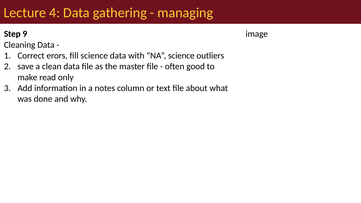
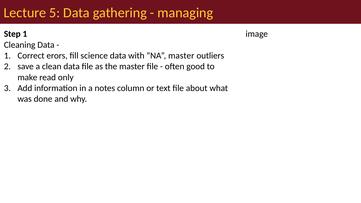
4: 4 -> 5
Step 9: 9 -> 1
NA science: science -> master
